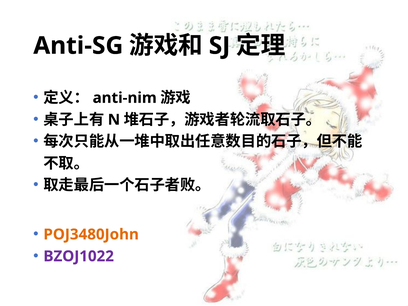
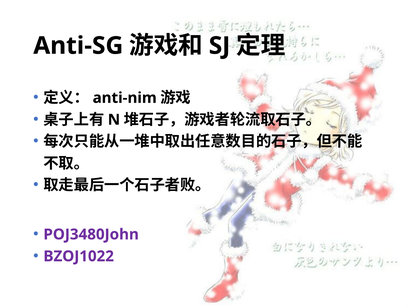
POJ3480John colour: orange -> purple
